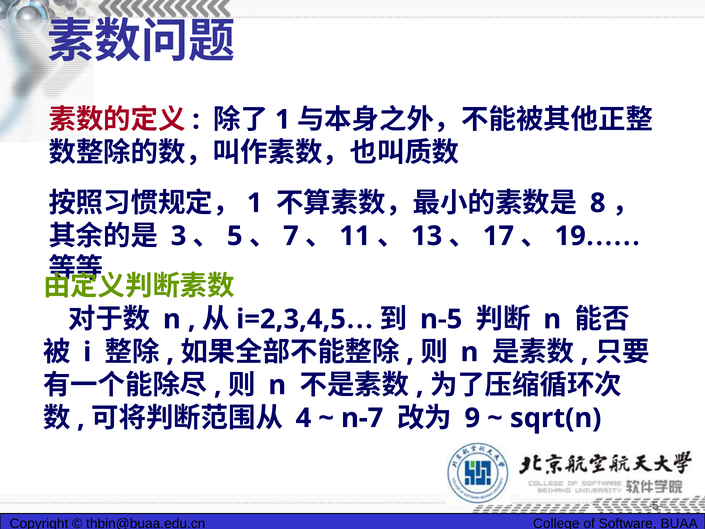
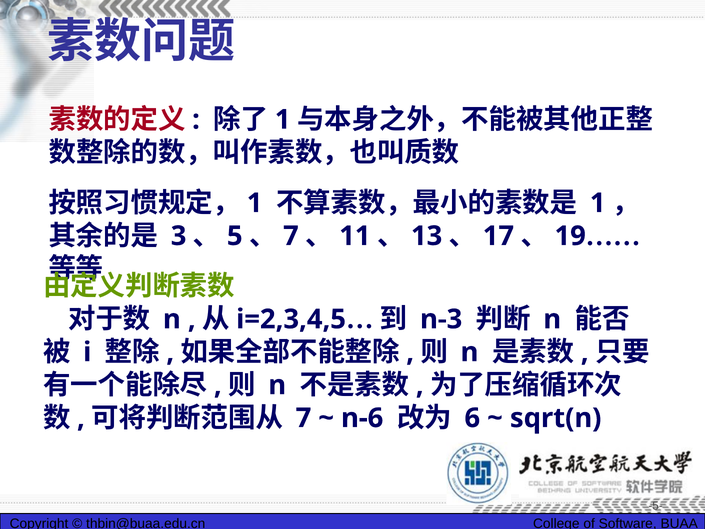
8 at (598, 203): 8 -> 1
n-5: n-5 -> n-3
4 at (303, 418): 4 -> 7
n-7: n-7 -> n-6
9: 9 -> 6
